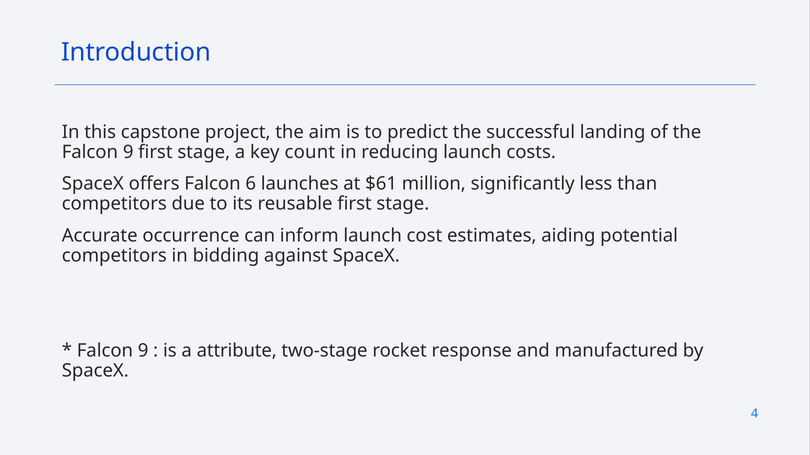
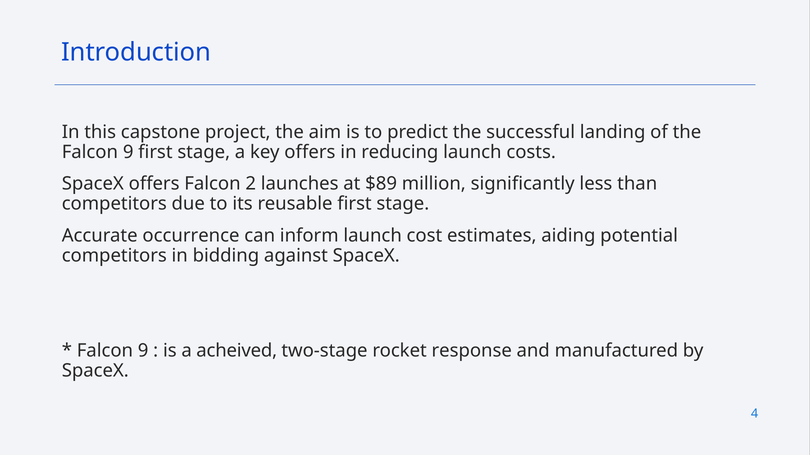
key count: count -> offers
6: 6 -> 2
$61: $61 -> $89
attribute: attribute -> acheived
